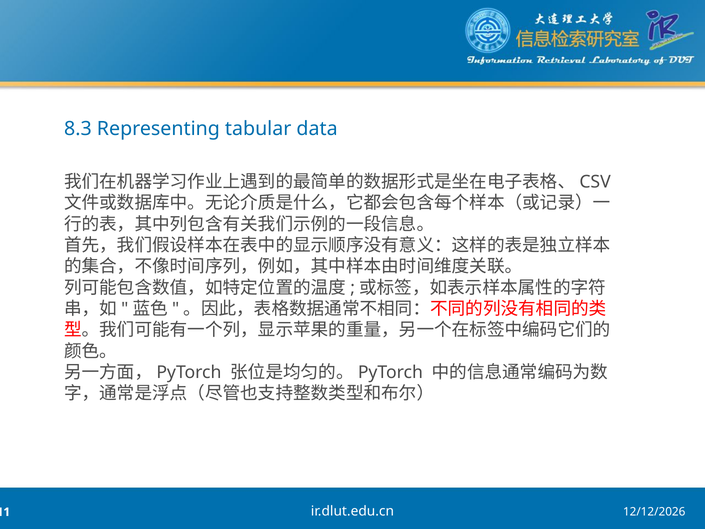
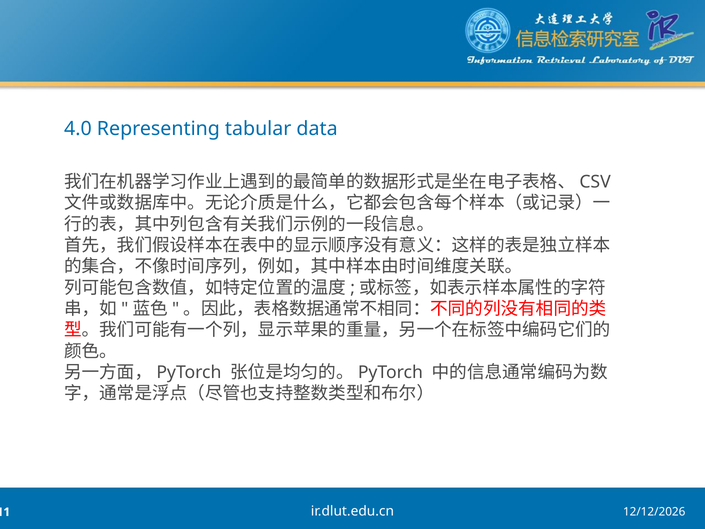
8.3: 8.3 -> 4.0
